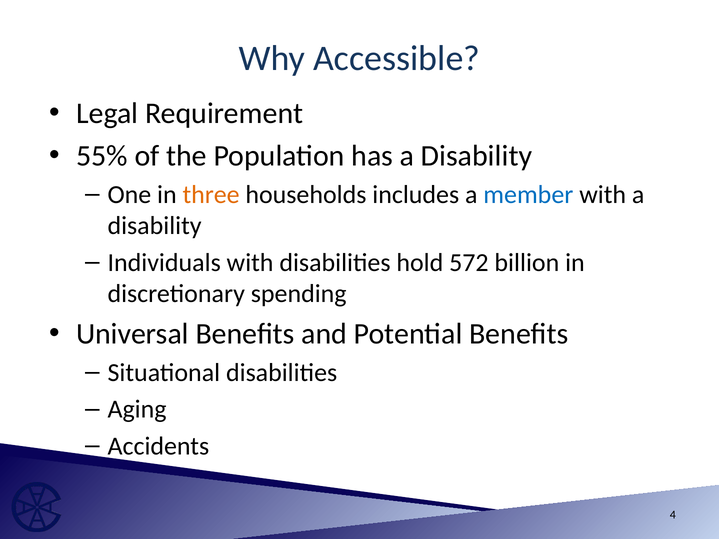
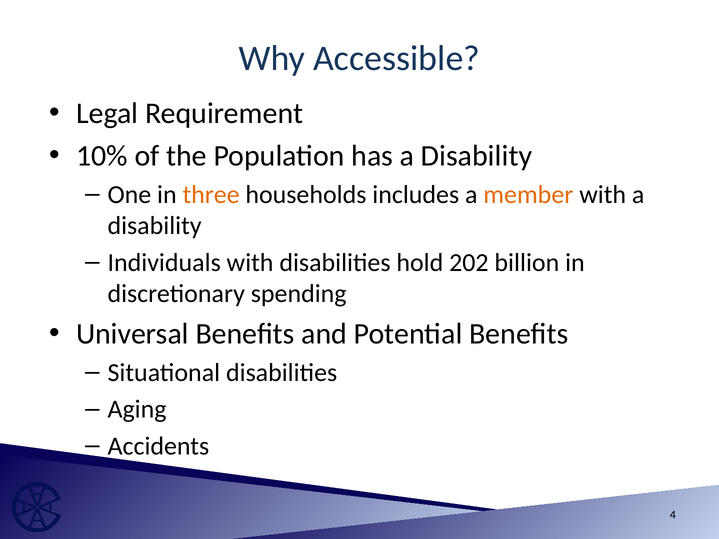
55%: 55% -> 10%
member colour: blue -> orange
572: 572 -> 202
